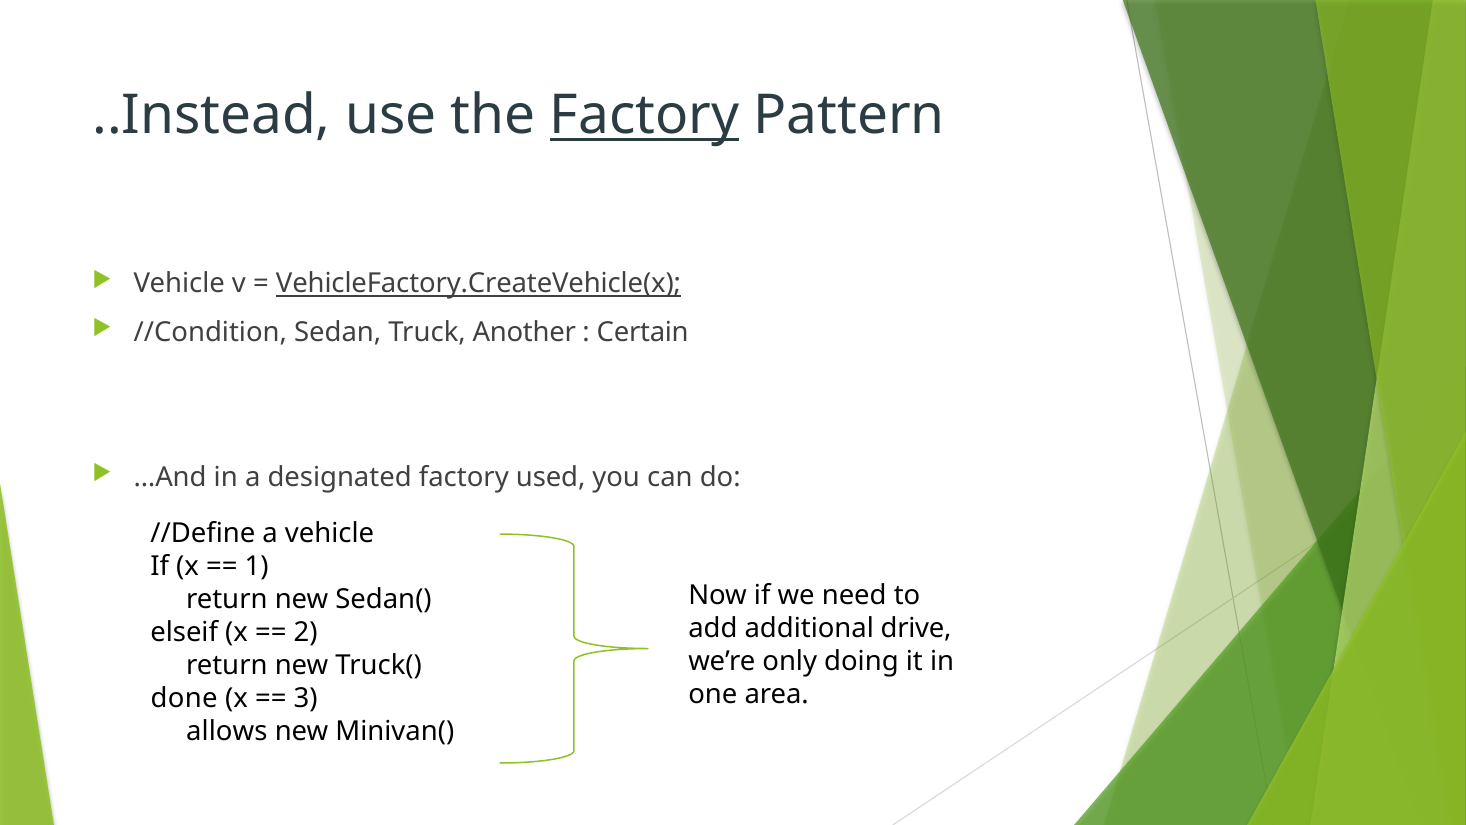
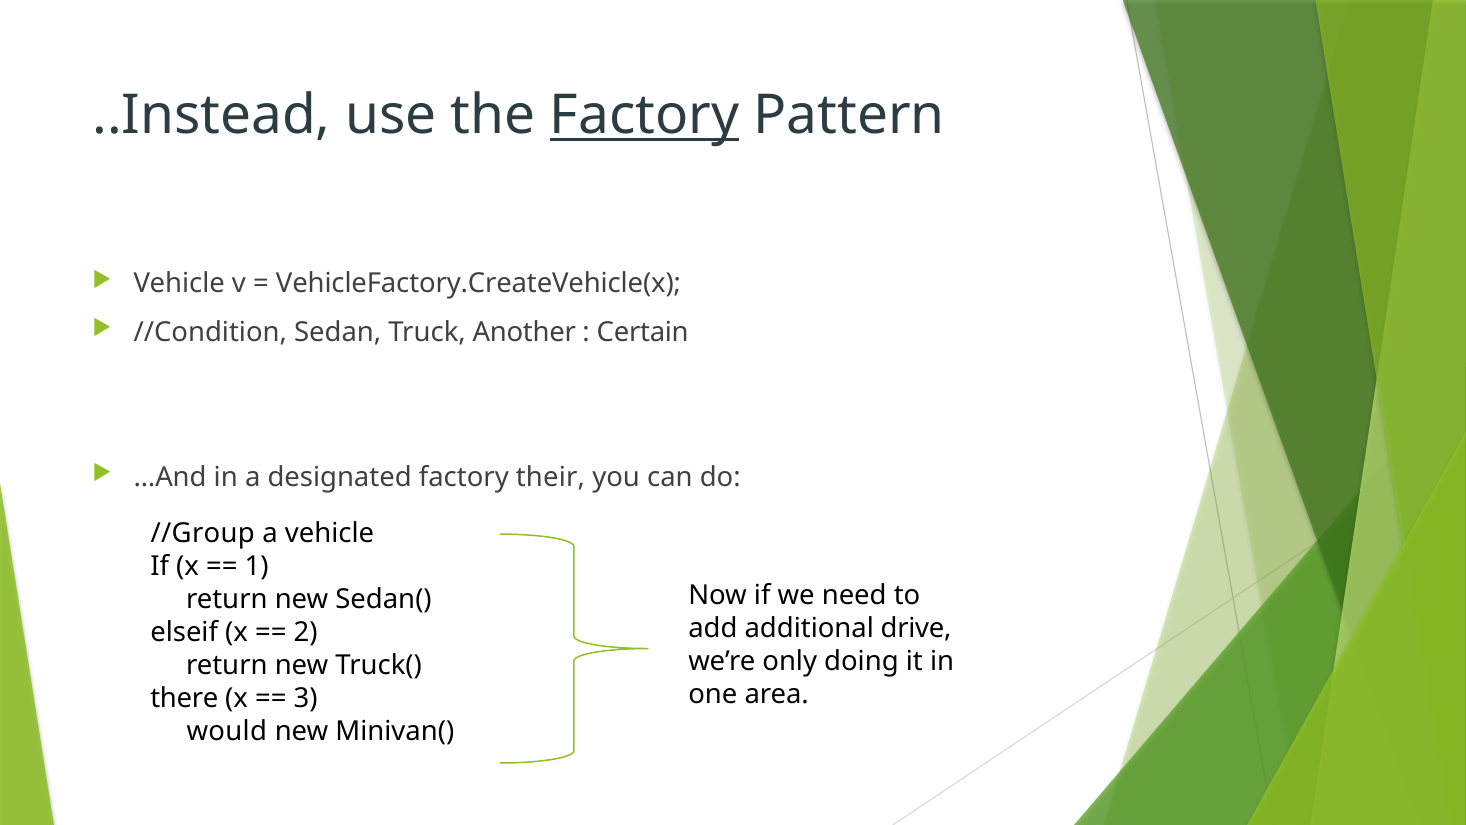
VehicleFactory.CreateVehicle(x underline: present -> none
used: used -> their
//Define: //Define -> //Group
done: done -> there
allows: allows -> would
